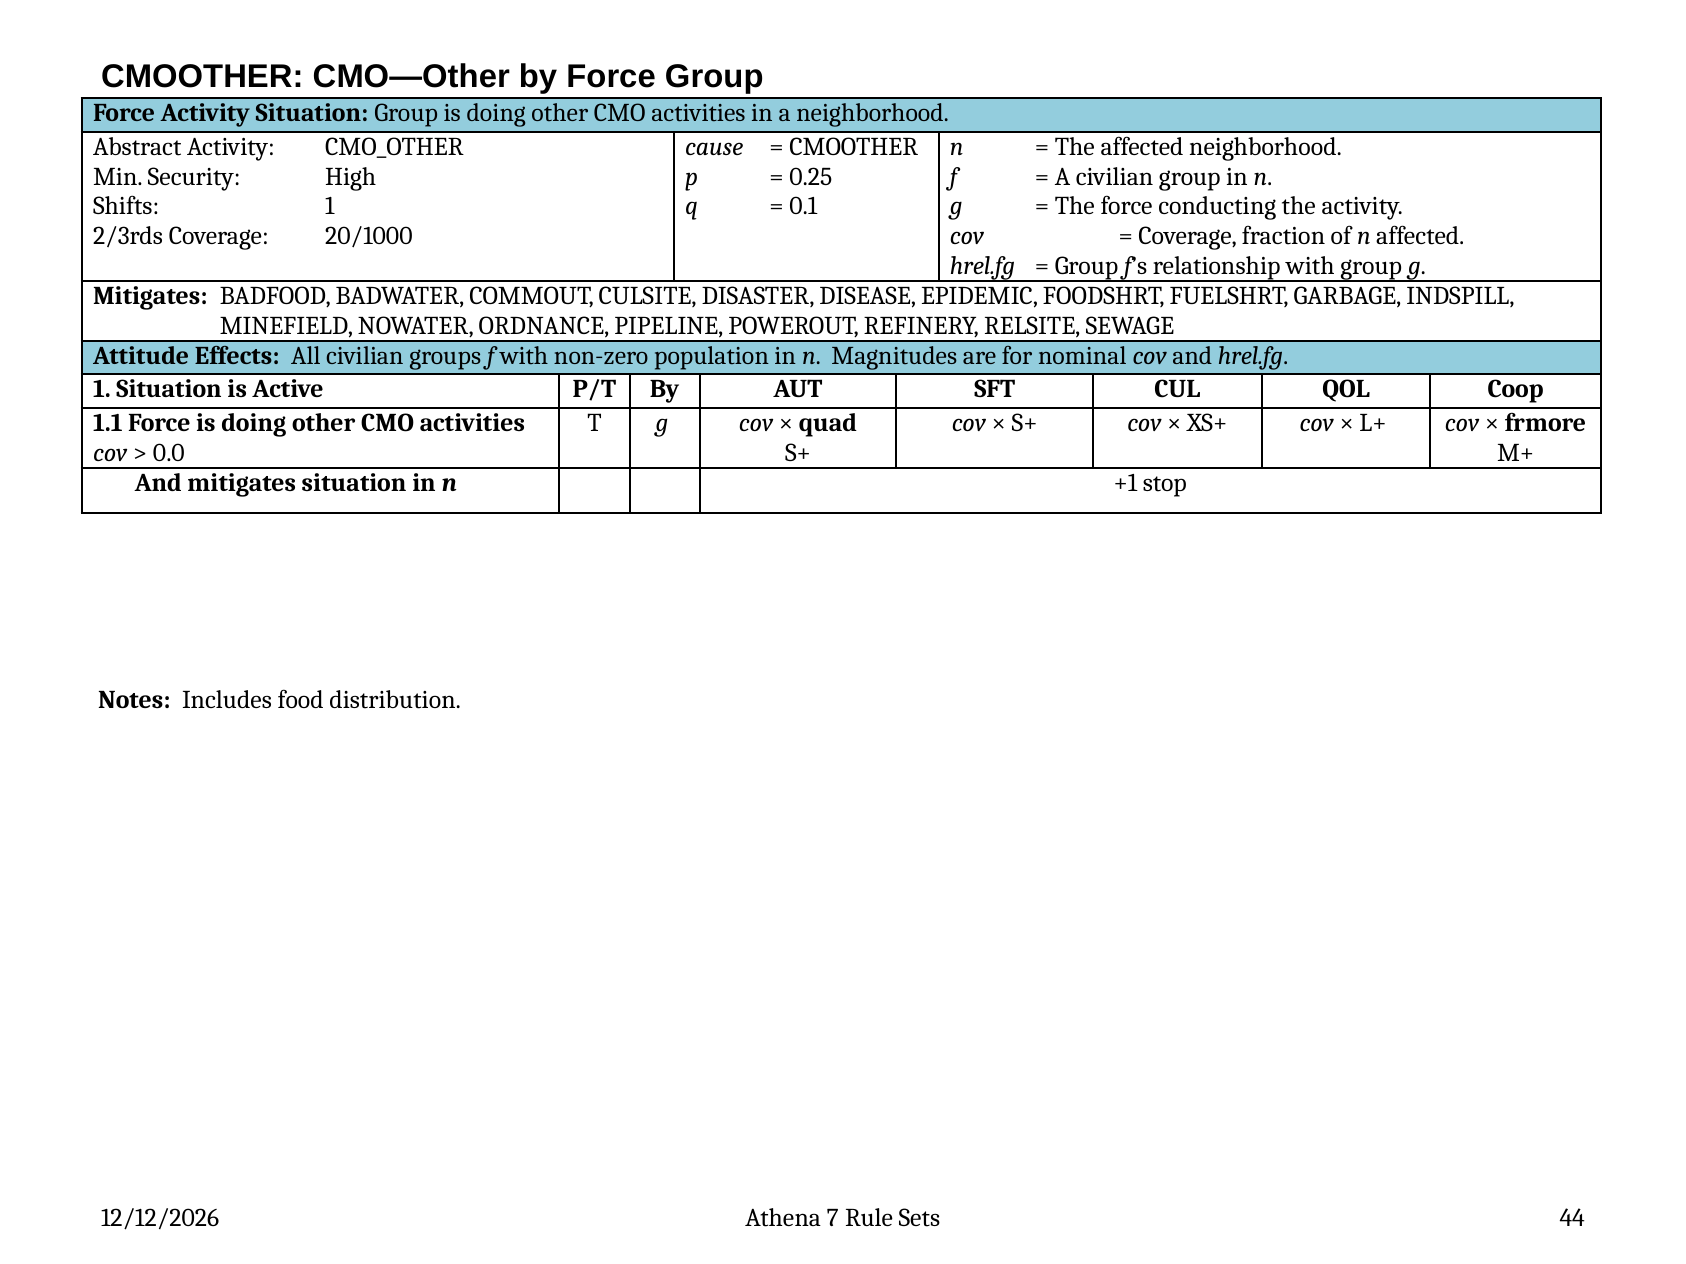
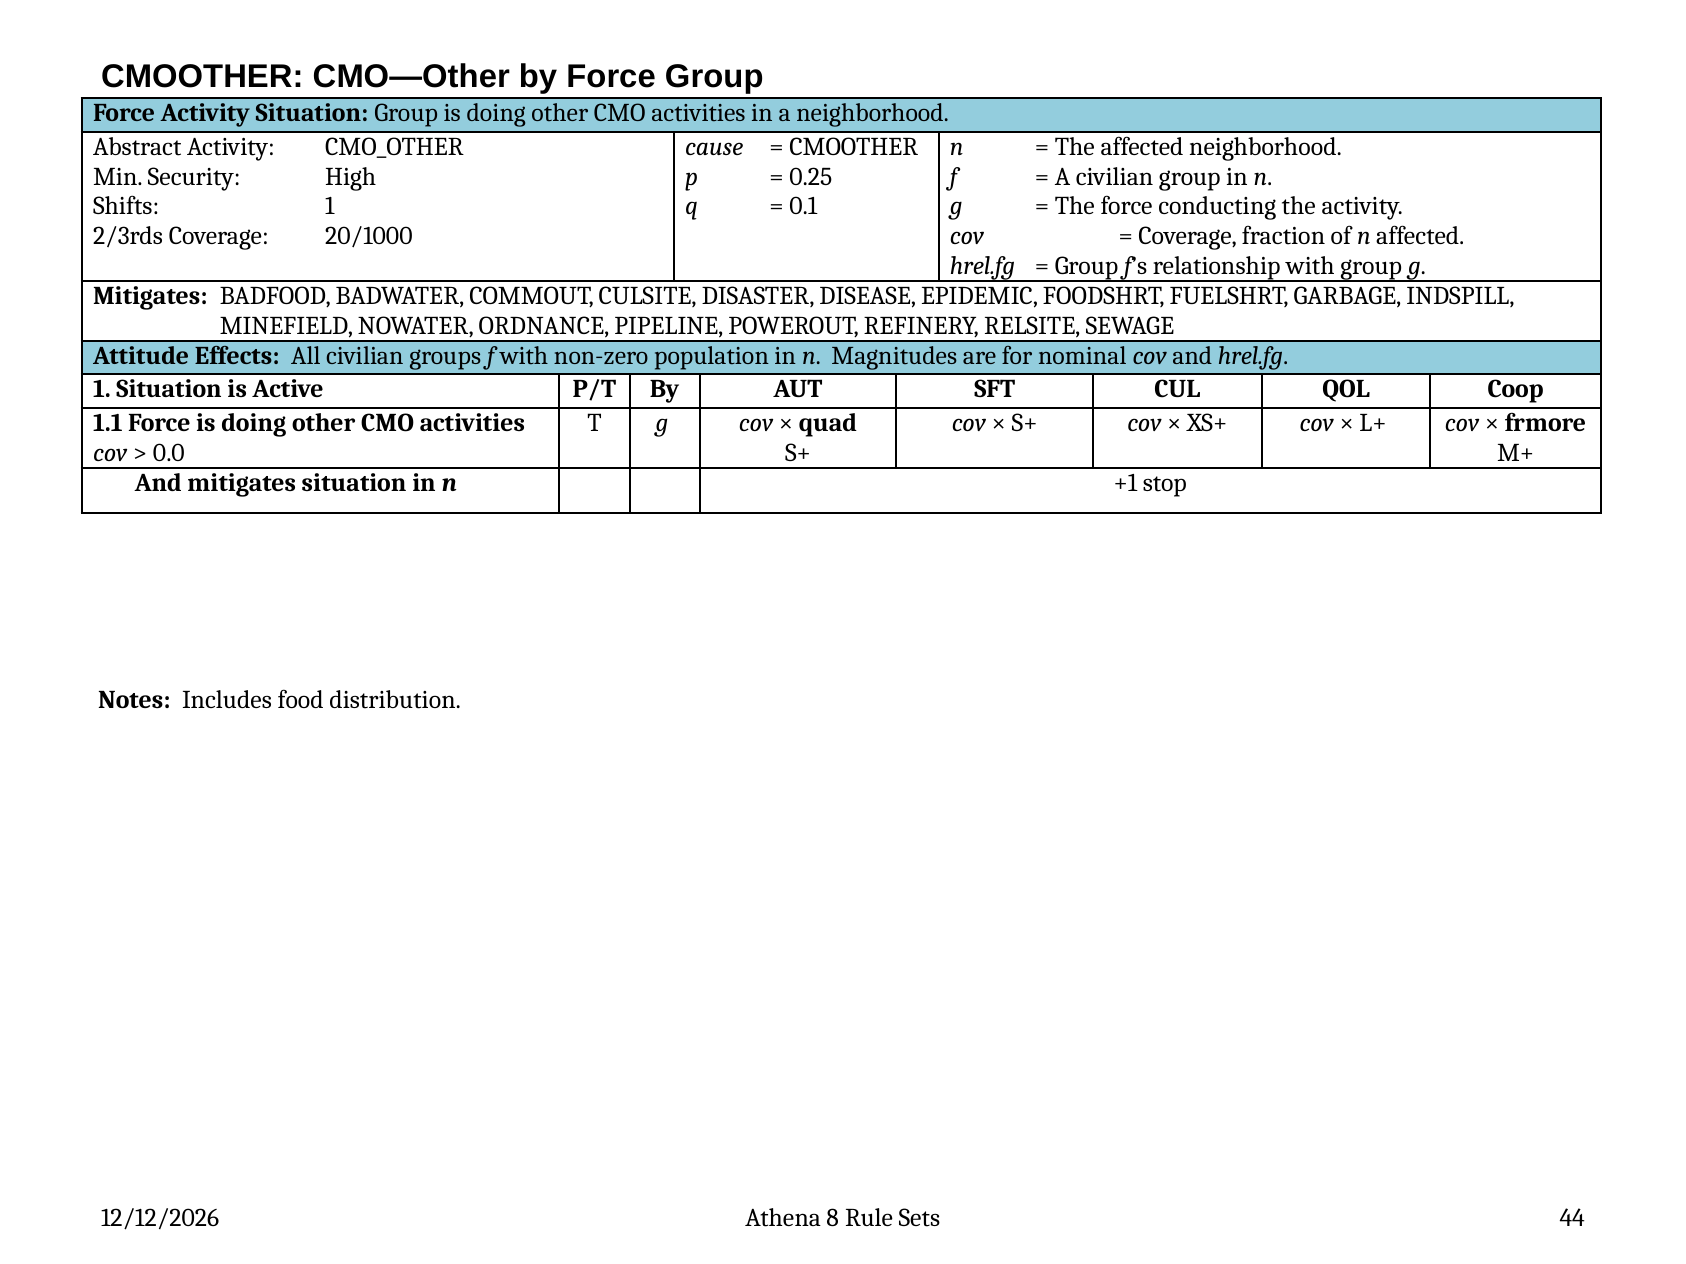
7: 7 -> 8
